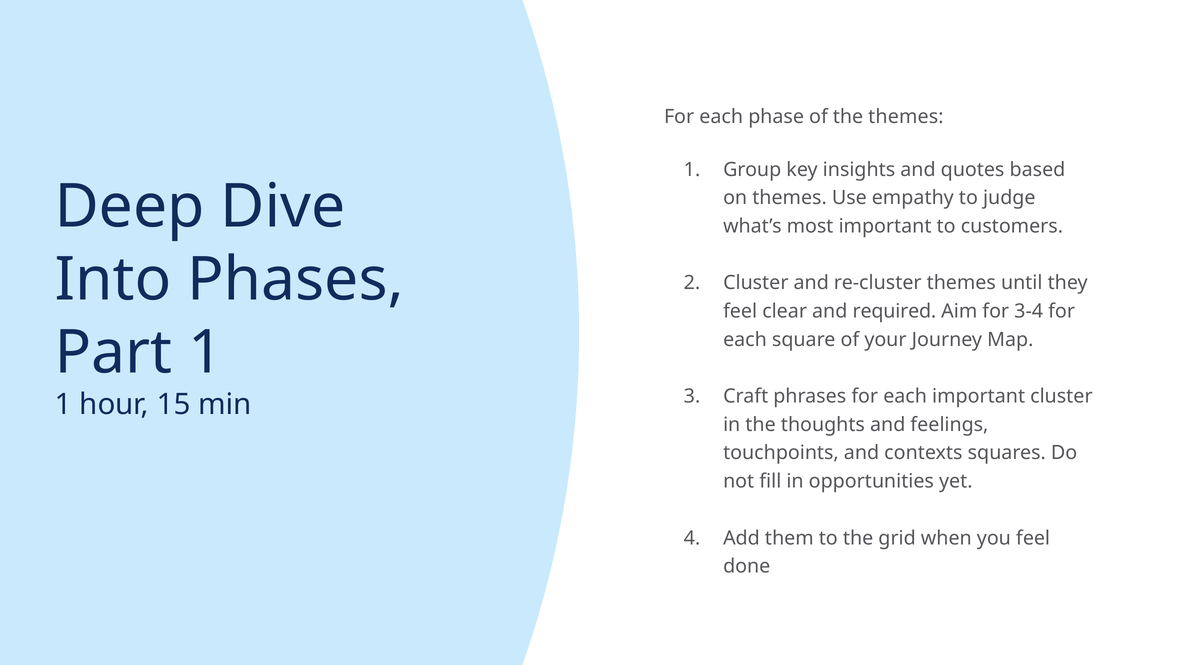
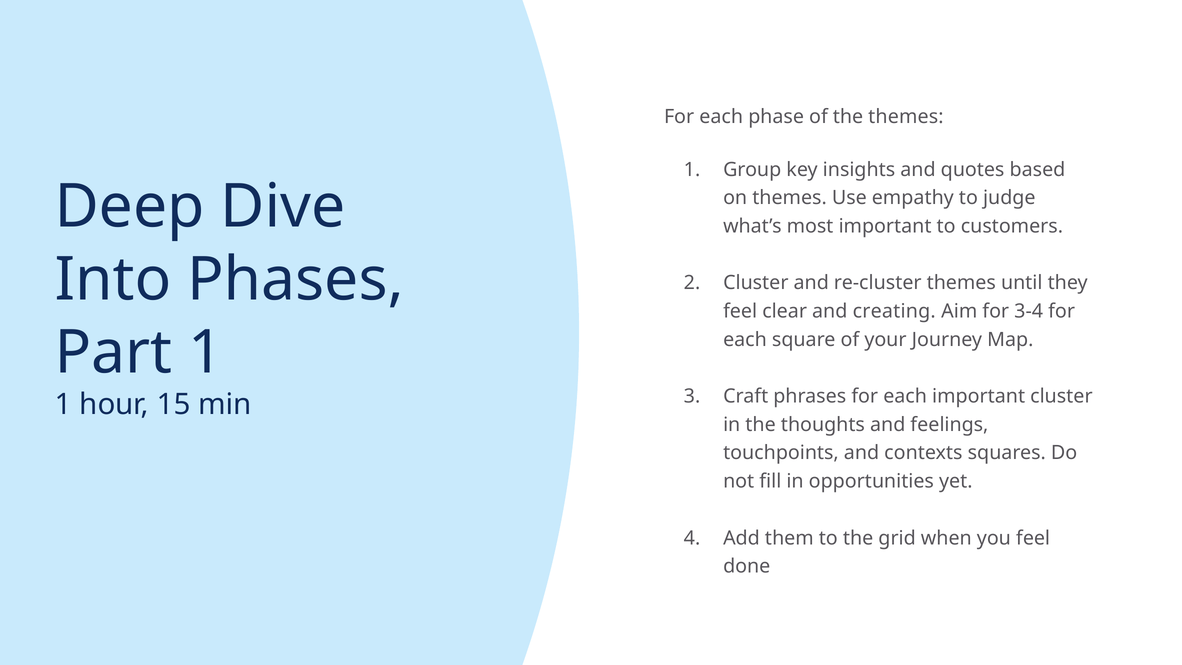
required: required -> creating
